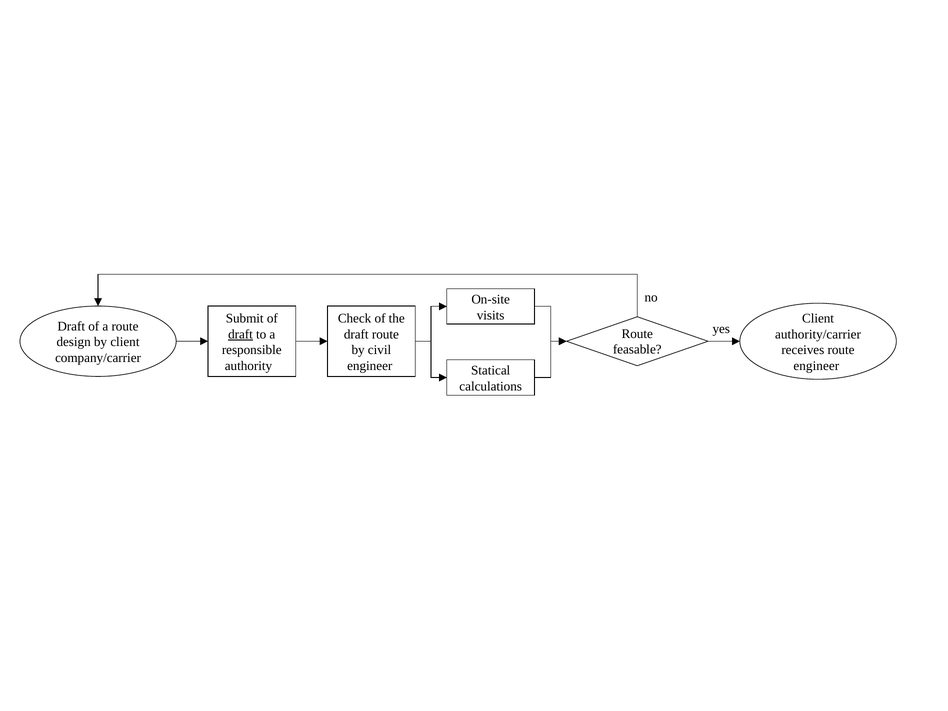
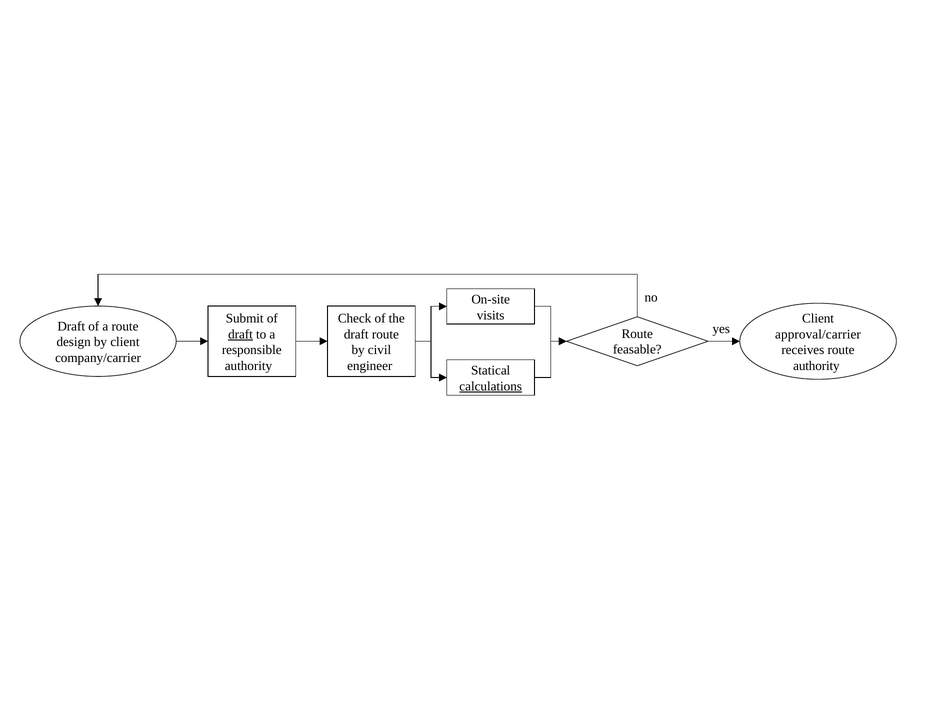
authority/carrier: authority/carrier -> approval/carrier
engineer at (816, 366): engineer -> authority
calculations underline: none -> present
